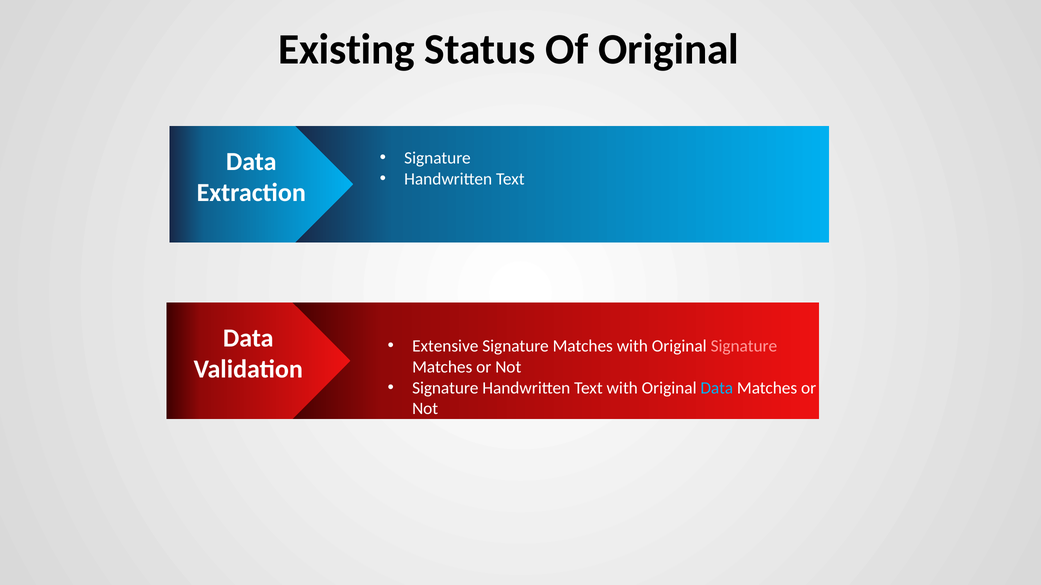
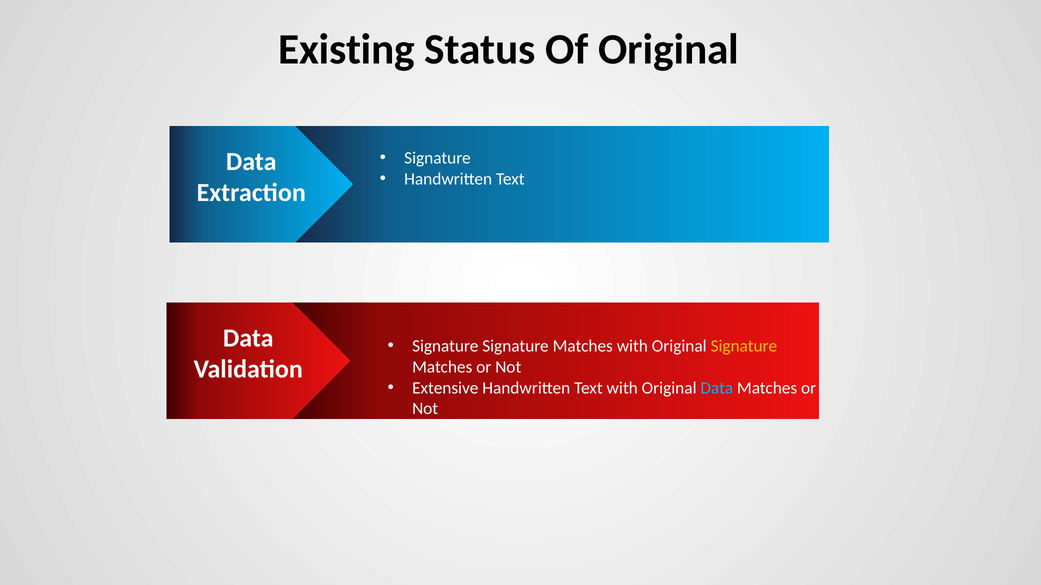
Extensive at (445, 347): Extensive -> Signature
Signature at (744, 347) colour: pink -> yellow
Signature at (445, 388): Signature -> Extensive
